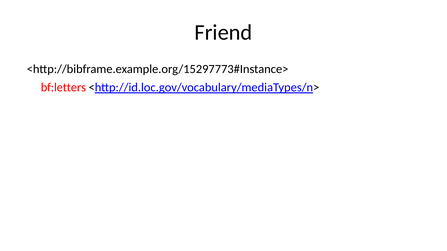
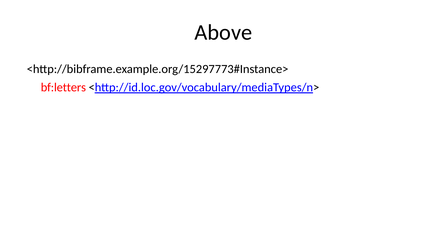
Friend: Friend -> Above
